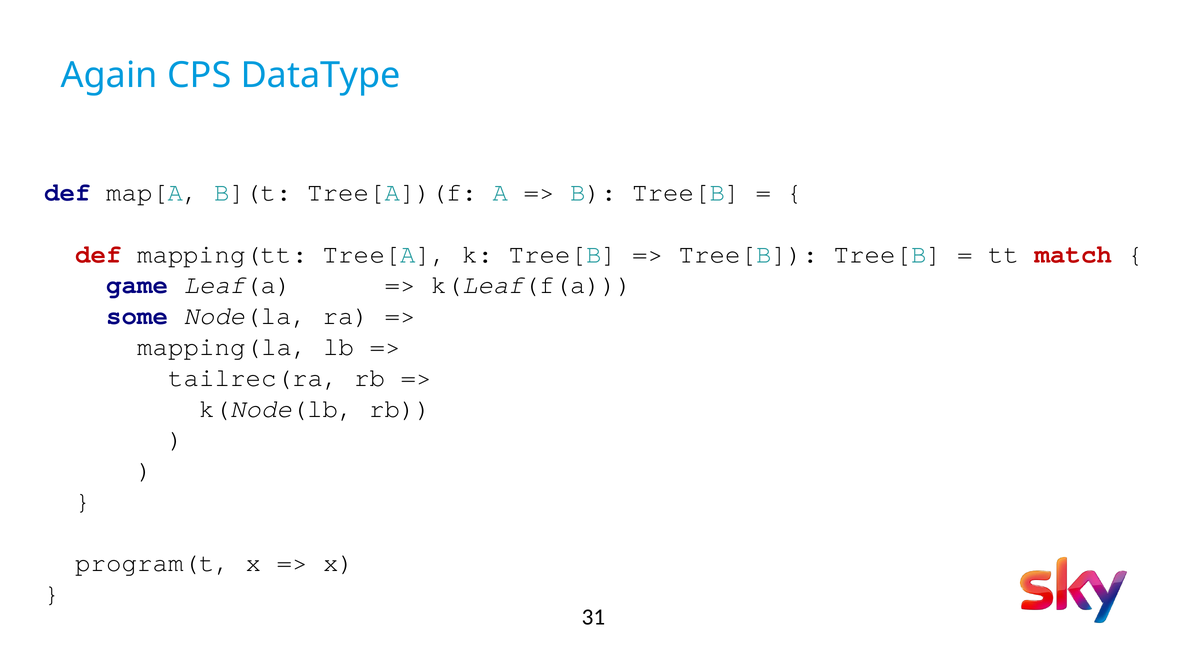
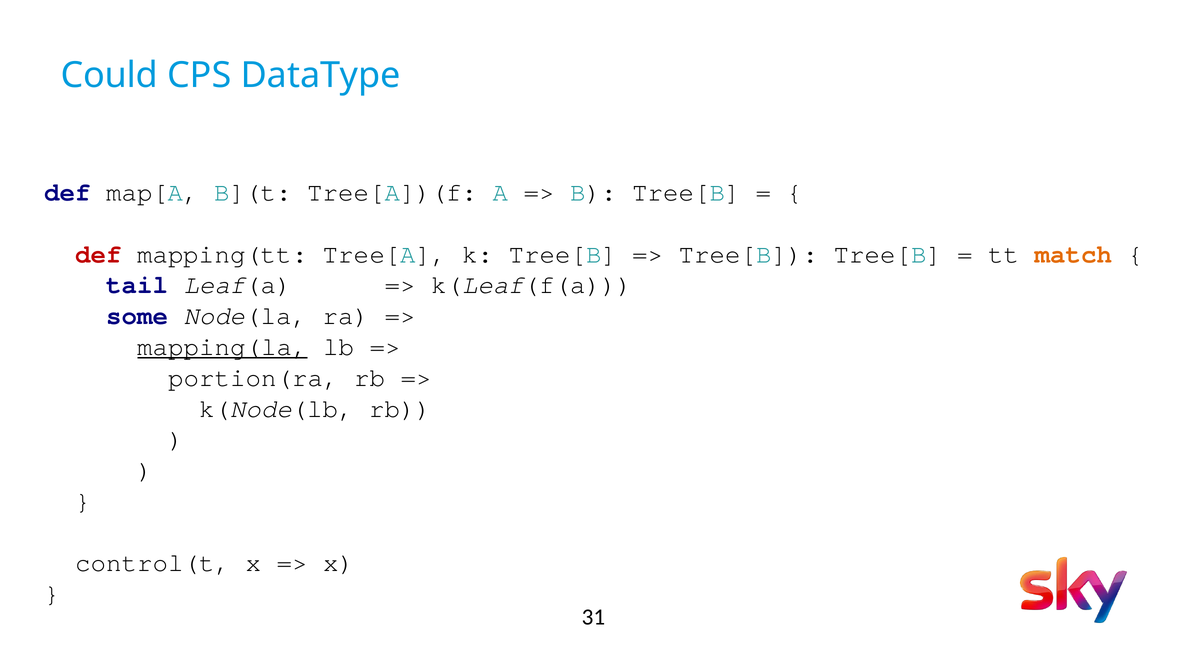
Again: Again -> Could
match colour: red -> orange
game: game -> tail
mapping(la underline: none -> present
tailrec(ra: tailrec(ra -> portion(ra
program(t: program(t -> control(t
